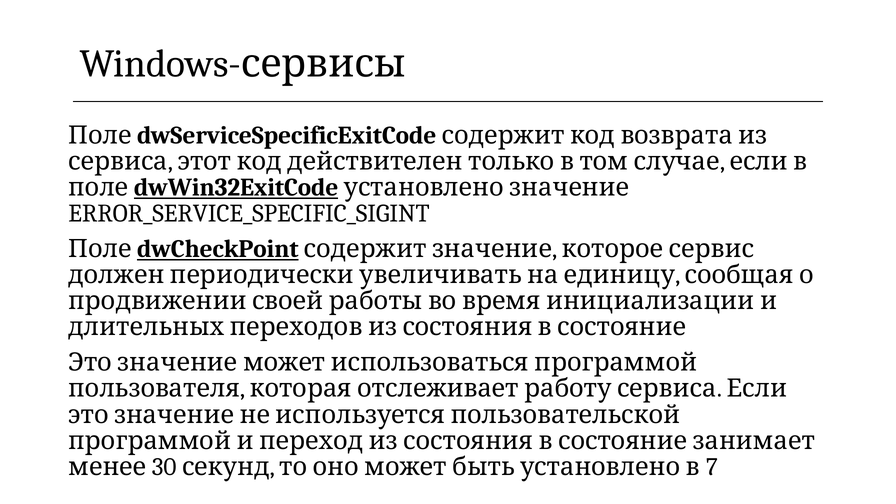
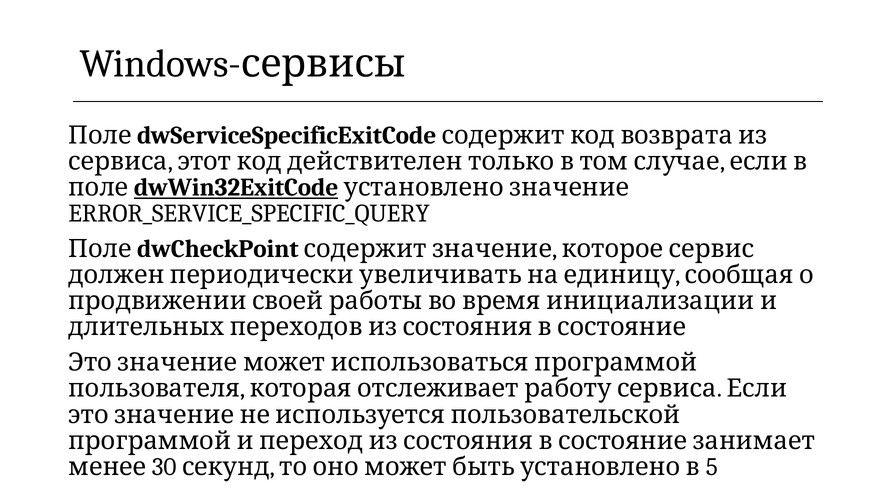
ERROR_SERVICE_SPECIFIC_SIGINT: ERROR_SERVICE_SPECIFIC_SIGINT -> ERROR_SERVICE_SPECIFIC_QUERY
dwCheckPoint underline: present -> none
7: 7 -> 5
